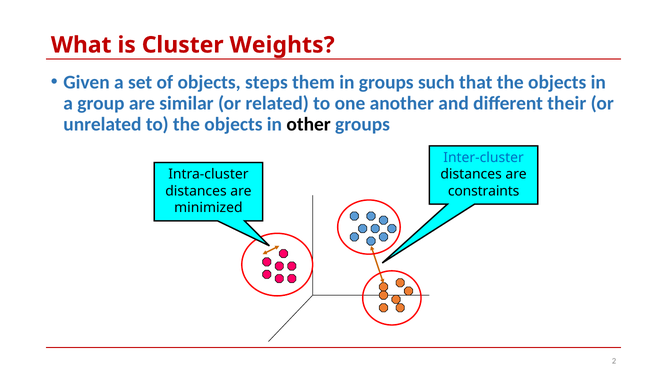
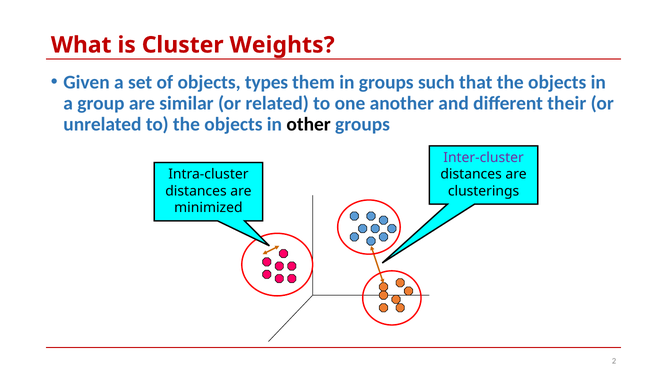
steps: steps -> types
Inter-cluster colour: blue -> purple
constraints: constraints -> clusterings
